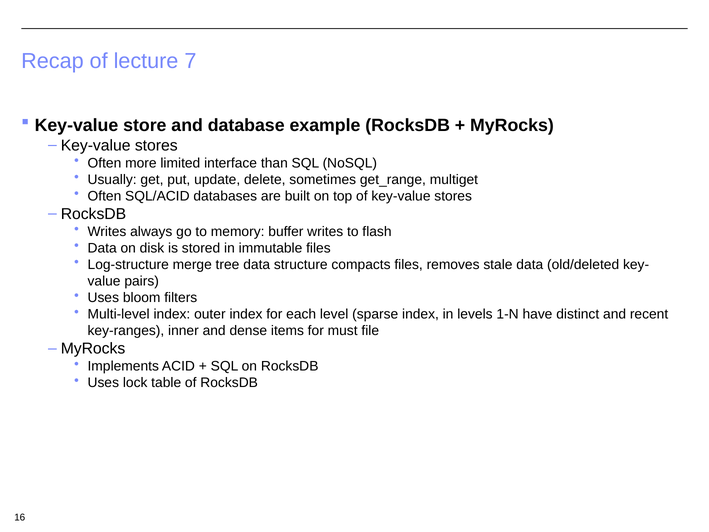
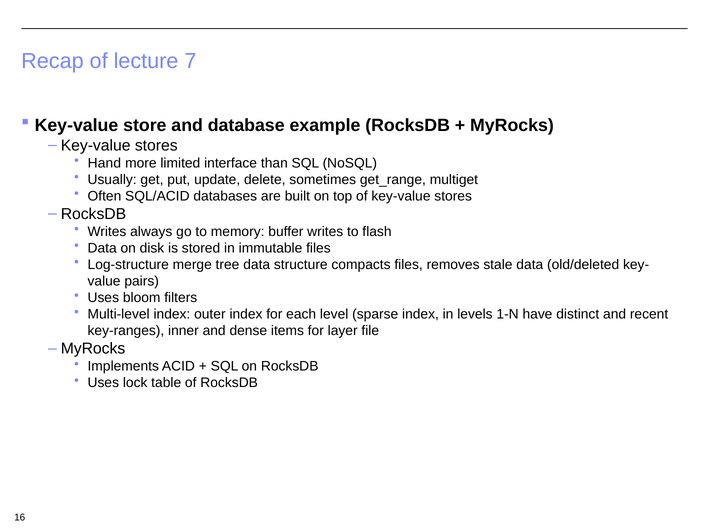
Often at (104, 163): Often -> Hand
must: must -> layer
